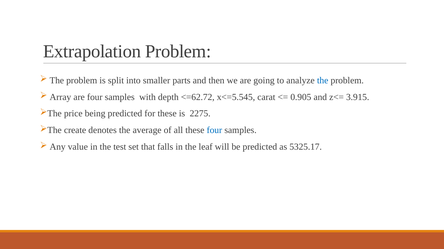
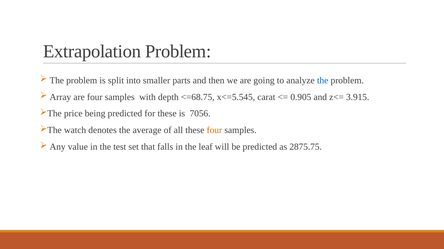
<=62.72: <=62.72 -> <=68.75
2275: 2275 -> 7056
create: create -> watch
four at (214, 131) colour: blue -> orange
5325.17: 5325.17 -> 2875.75
